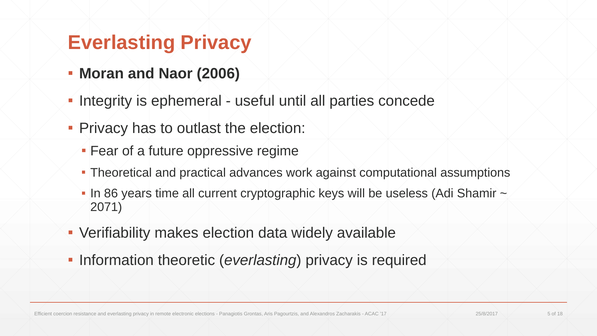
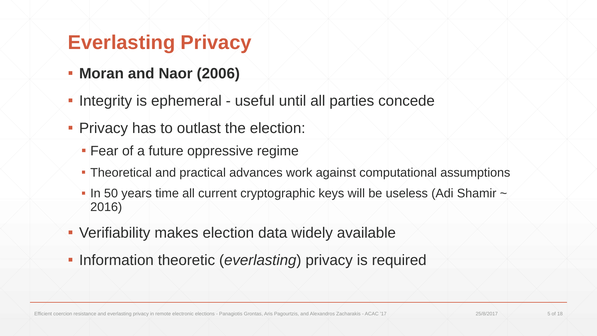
86: 86 -> 50
2071: 2071 -> 2016
